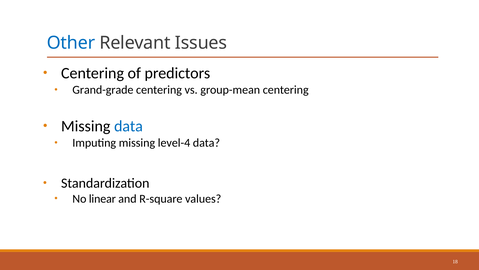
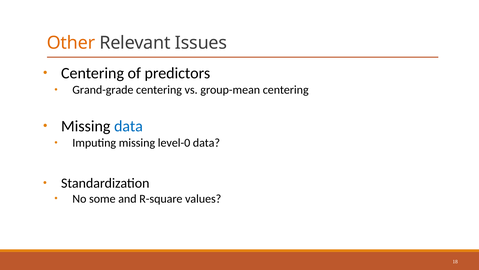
Other colour: blue -> orange
level-4: level-4 -> level-0
linear: linear -> some
